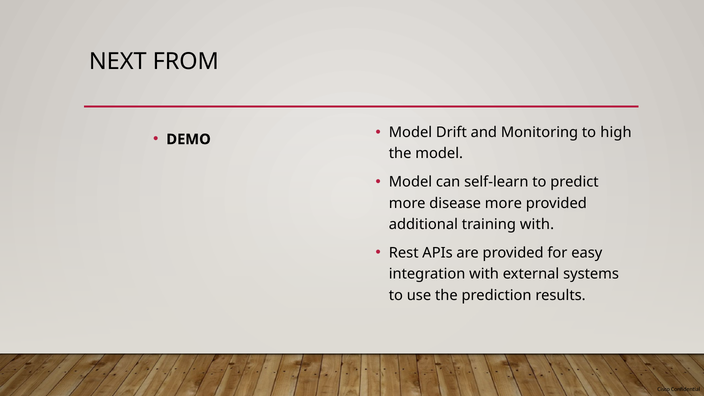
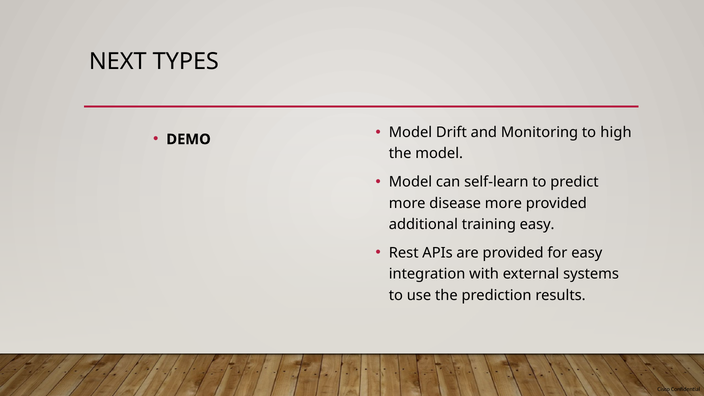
FROM: FROM -> TYPES
training with: with -> easy
